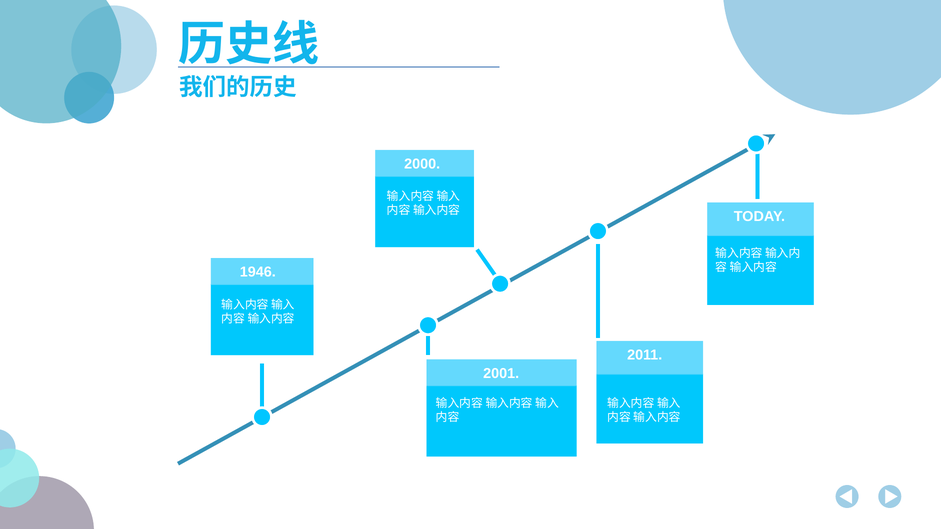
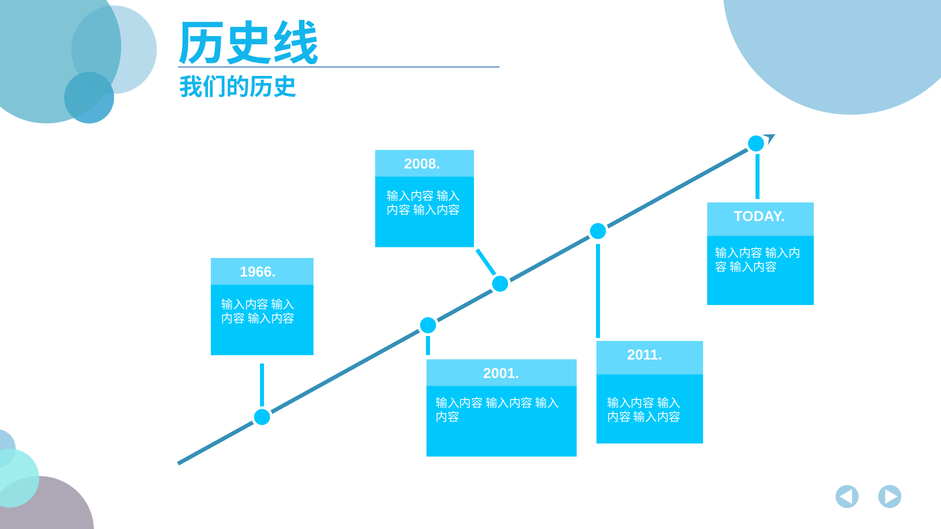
2000: 2000 -> 2008
1946: 1946 -> 1966
